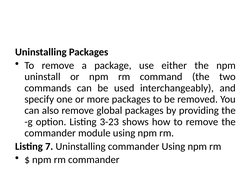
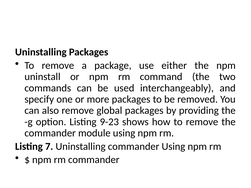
3-23: 3-23 -> 9-23
